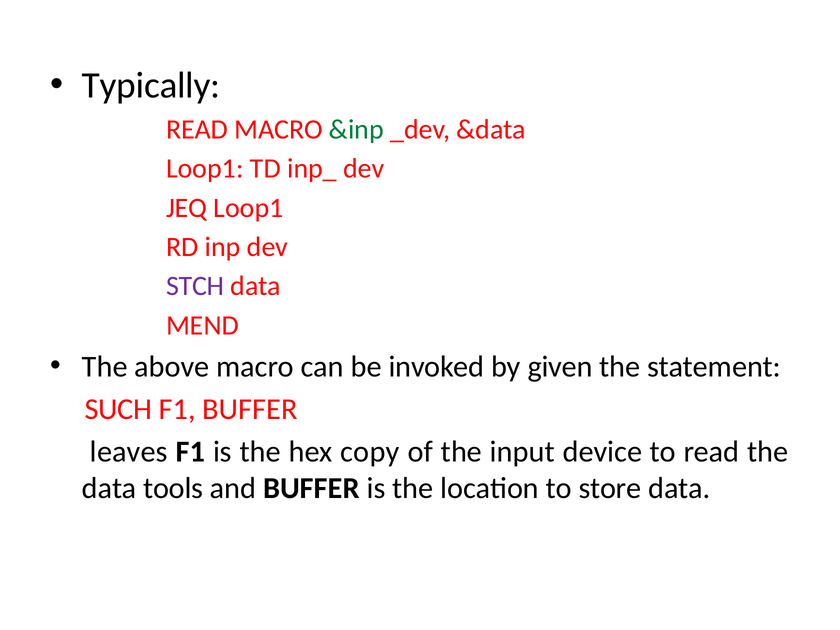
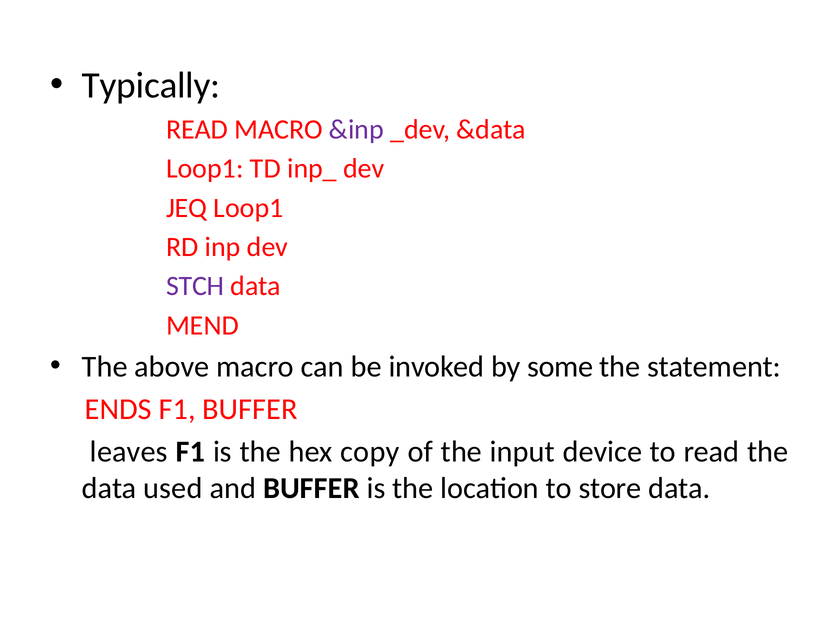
&inp colour: green -> purple
given: given -> some
SUCH: SUCH -> ENDS
tools: tools -> used
